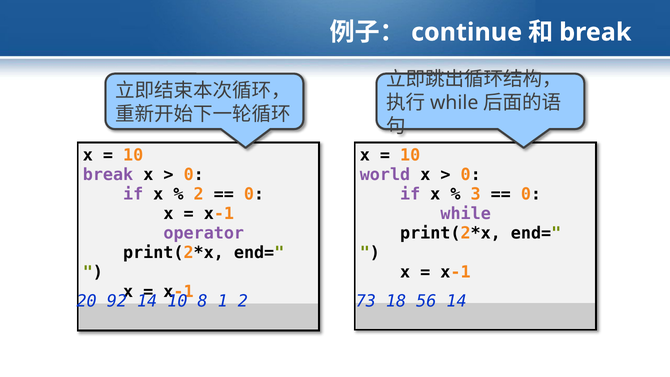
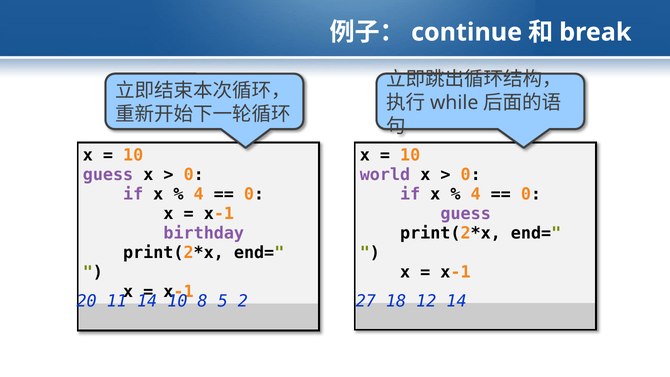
break at (108, 175): break -> guess
2 at (199, 194): 2 -> 4
3 at (476, 194): 3 -> 4
while at (466, 214): while -> guess
operator: operator -> birthday
92: 92 -> 11
1: 1 -> 5
73: 73 -> 27
56: 56 -> 12
